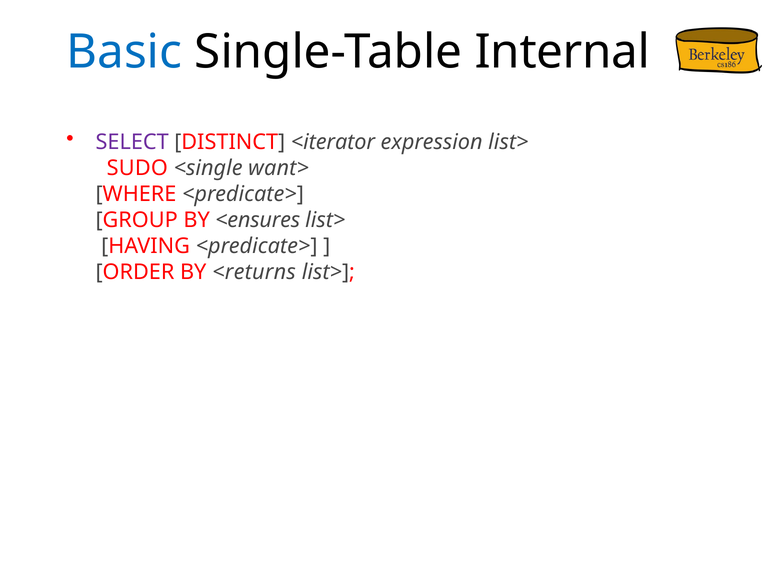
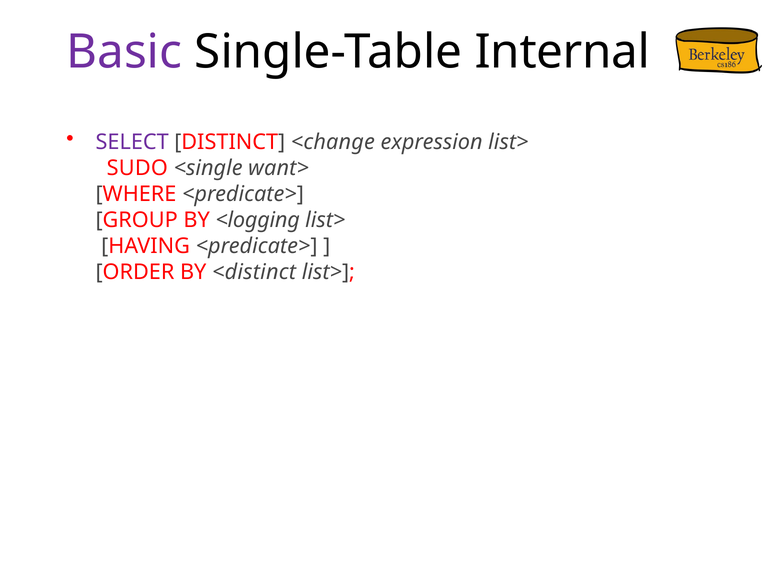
Basic colour: blue -> purple
<iterator: <iterator -> <change
<ensures: <ensures -> <logging
<returns: <returns -> <distinct
